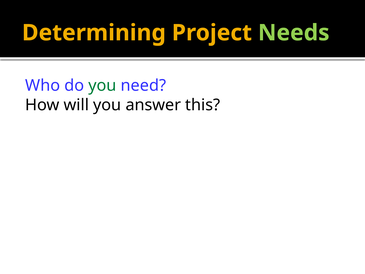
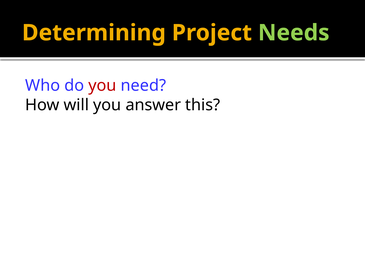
you at (102, 85) colour: green -> red
